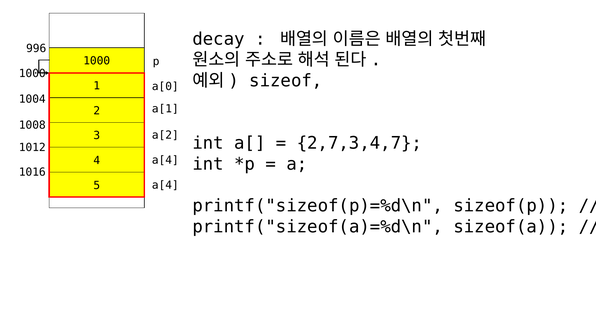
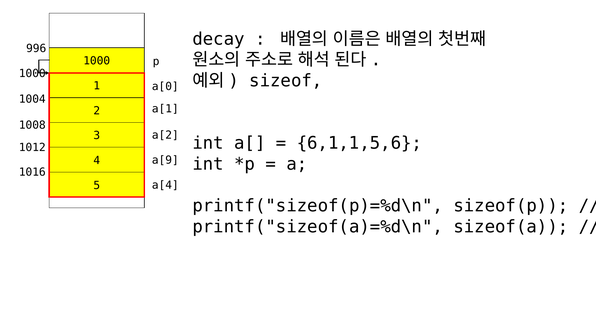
2,7,3,4,7: 2,7,3,4,7 -> 6,1,1,5,6
4 a[4: a[4 -> a[9
